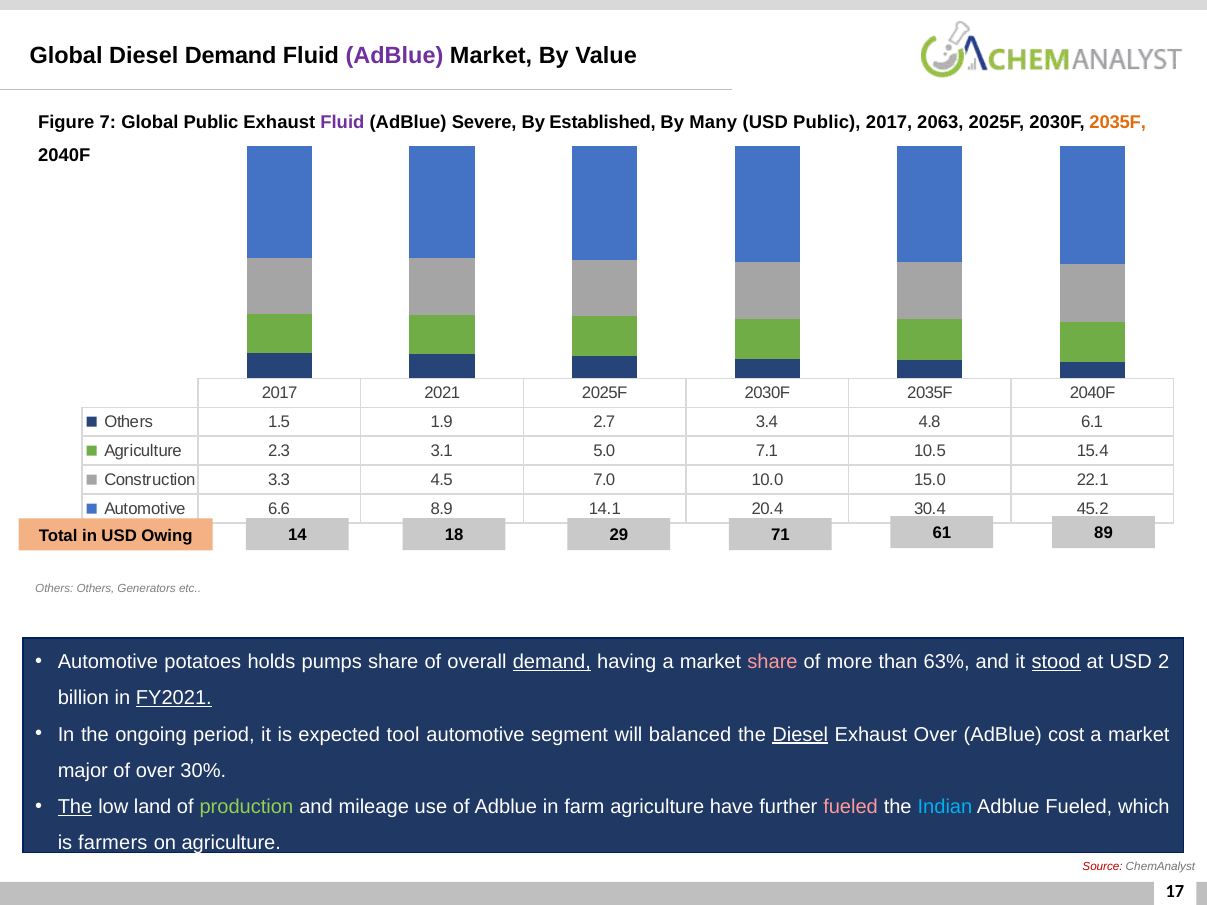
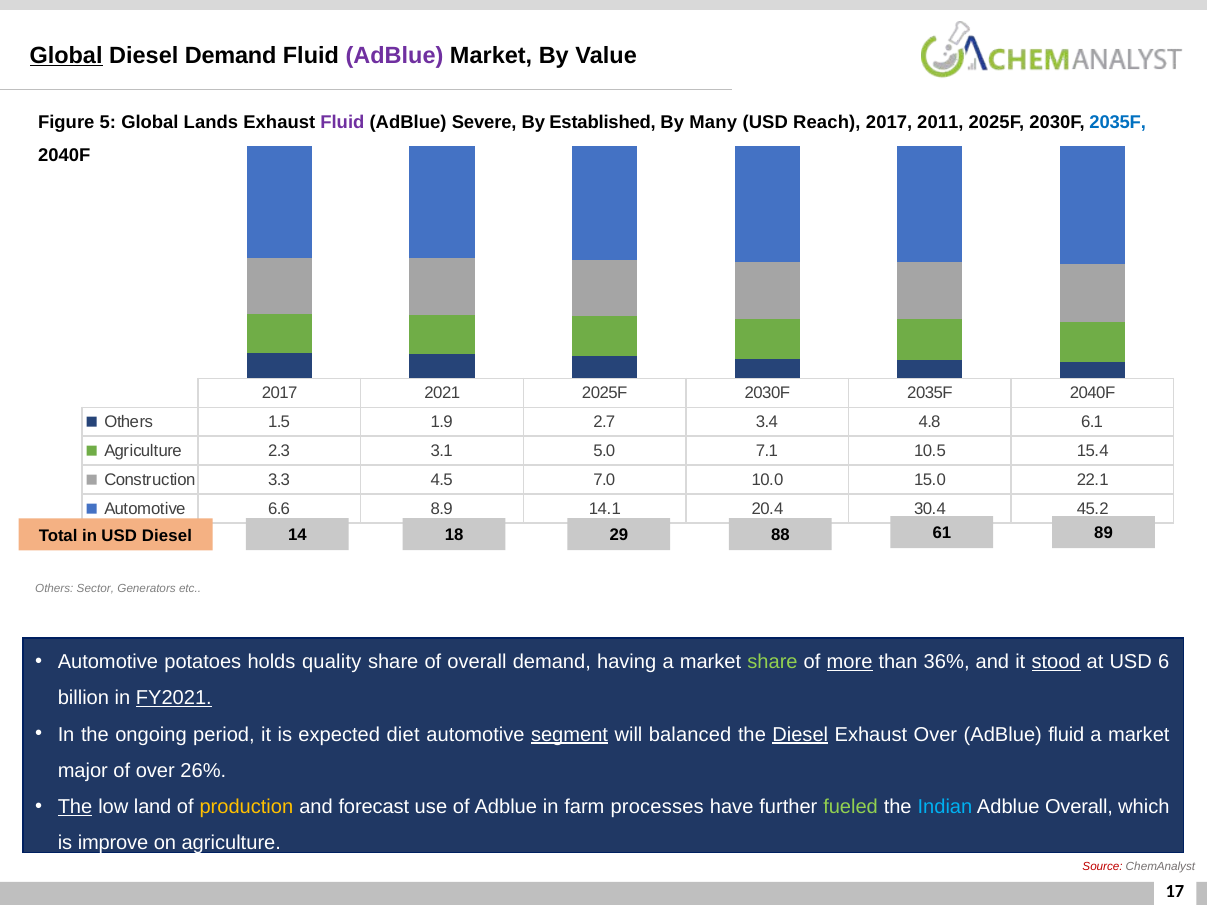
Global at (66, 56) underline: none -> present
7: 7 -> 5
Global Public: Public -> Lands
USD Public: Public -> Reach
2063: 2063 -> 2011
2035F at (1118, 122) colour: orange -> blue
71: 71 -> 88
USD Owing: Owing -> Diesel
Others Others: Others -> Sector
pumps: pumps -> quality
demand at (552, 662) underline: present -> none
share at (772, 662) colour: pink -> light green
more underline: none -> present
63%: 63% -> 36%
2: 2 -> 6
tool: tool -> diet
segment underline: none -> present
AdBlue cost: cost -> fluid
30%: 30% -> 26%
production colour: light green -> yellow
mileage: mileage -> forecast
farm agriculture: agriculture -> processes
fueled at (851, 807) colour: pink -> light green
Adblue Fueled: Fueled -> Overall
farmers: farmers -> improve
